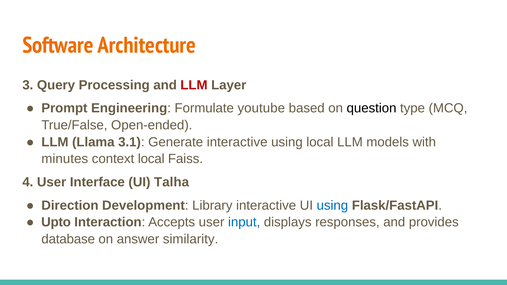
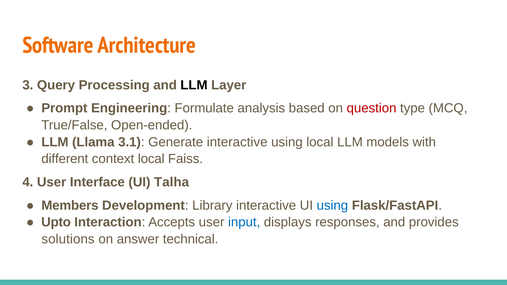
LLM at (194, 85) colour: red -> black
youtube: youtube -> analysis
question colour: black -> red
minutes: minutes -> different
Direction: Direction -> Members
database: database -> solutions
similarity: similarity -> technical
